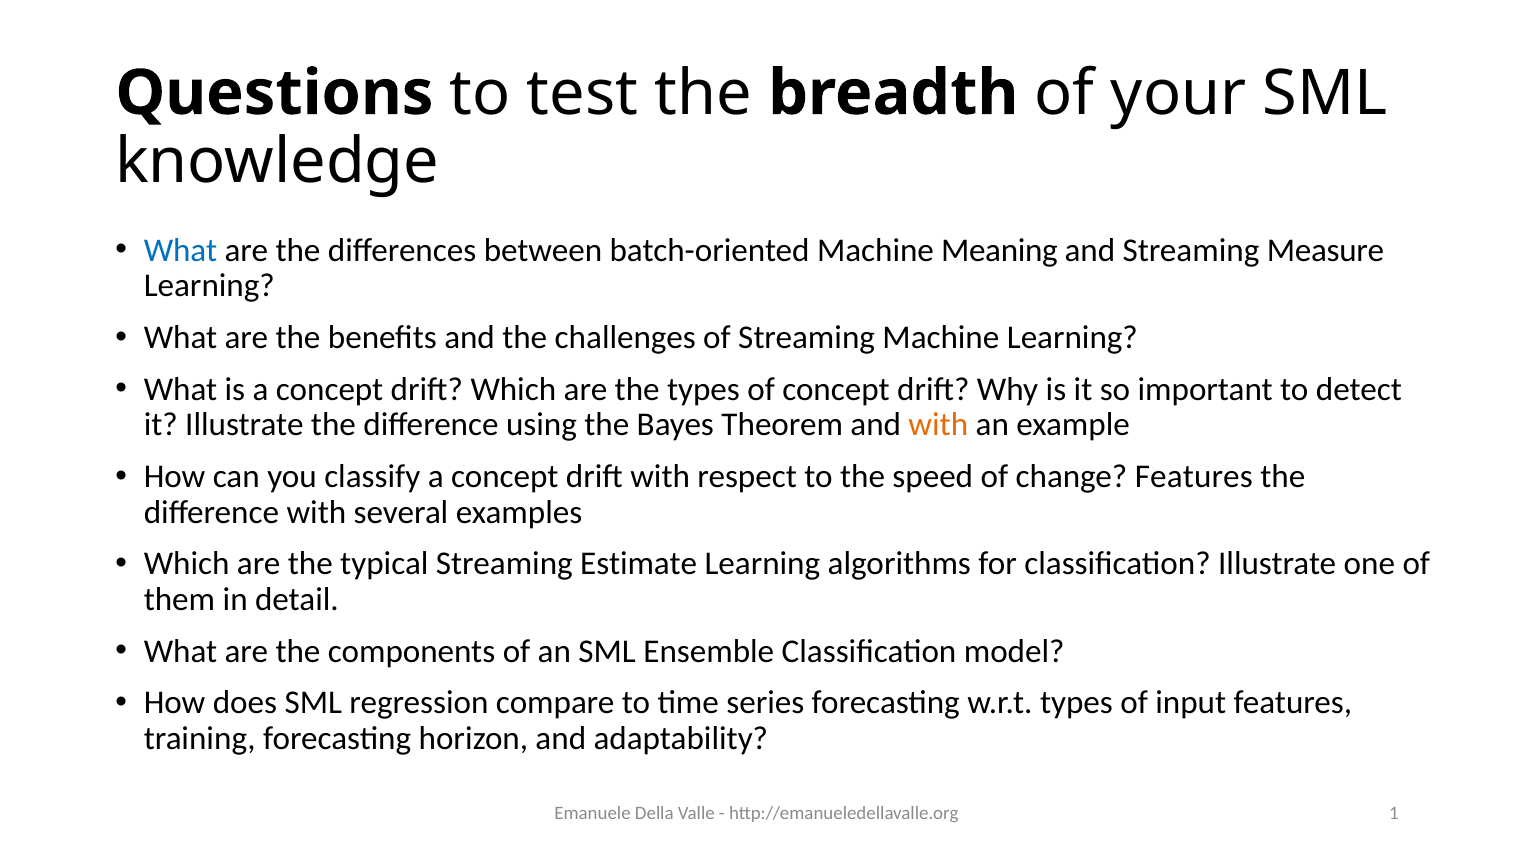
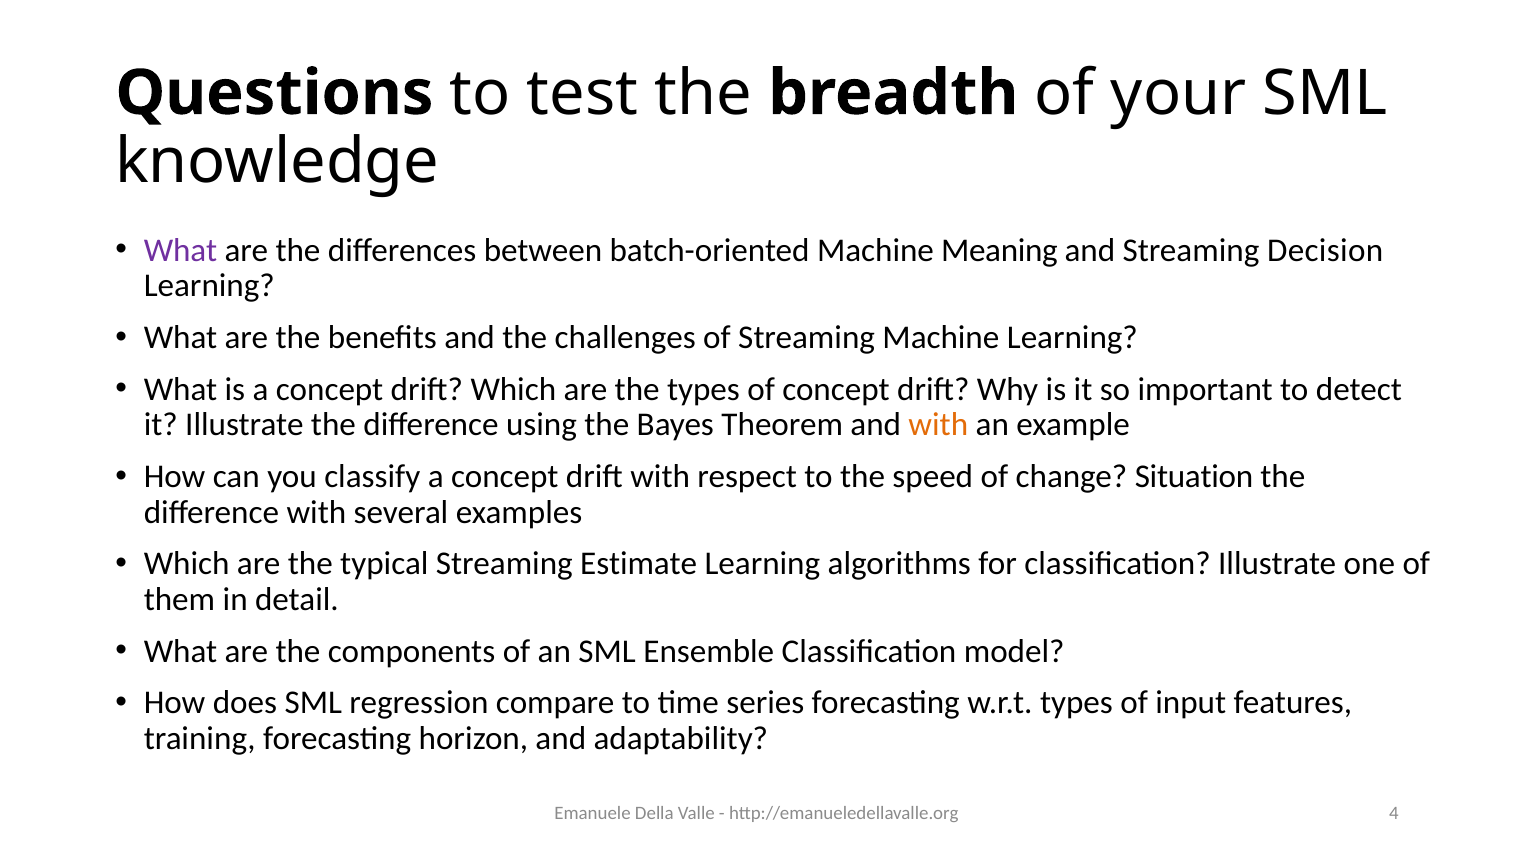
What at (181, 250) colour: blue -> purple
Measure: Measure -> Decision
change Features: Features -> Situation
1: 1 -> 4
